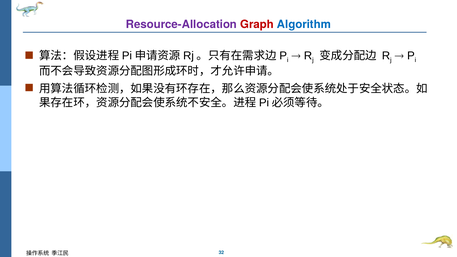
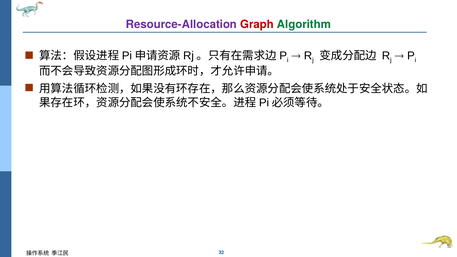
Algorithm colour: blue -> green
